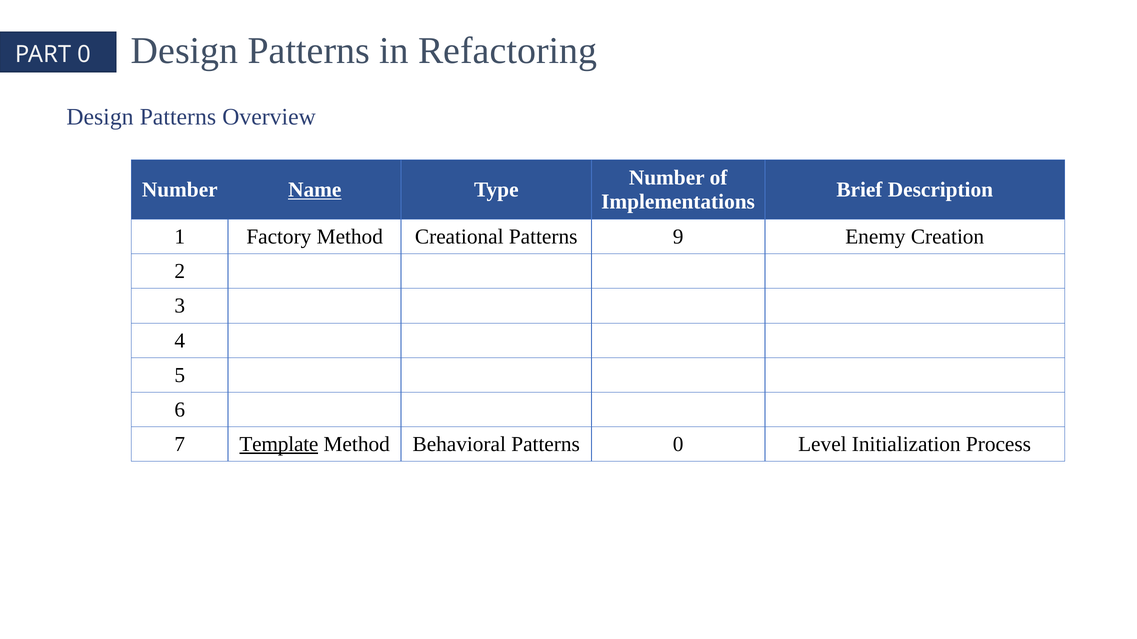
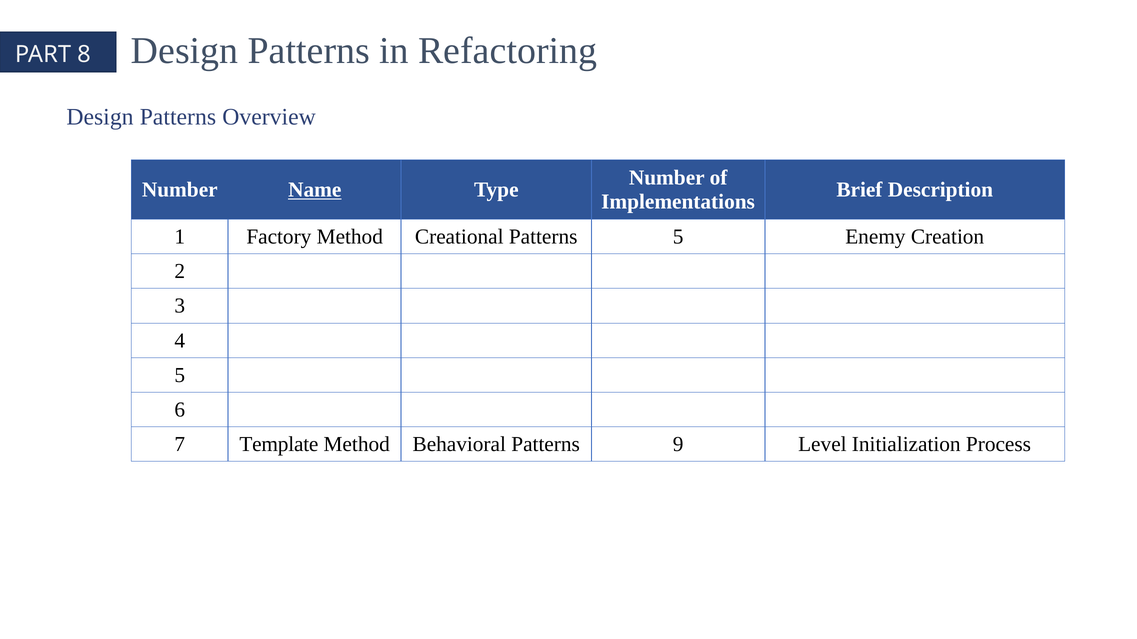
PART 0: 0 -> 8
Patterns 9: 9 -> 5
Template underline: present -> none
Patterns 0: 0 -> 9
